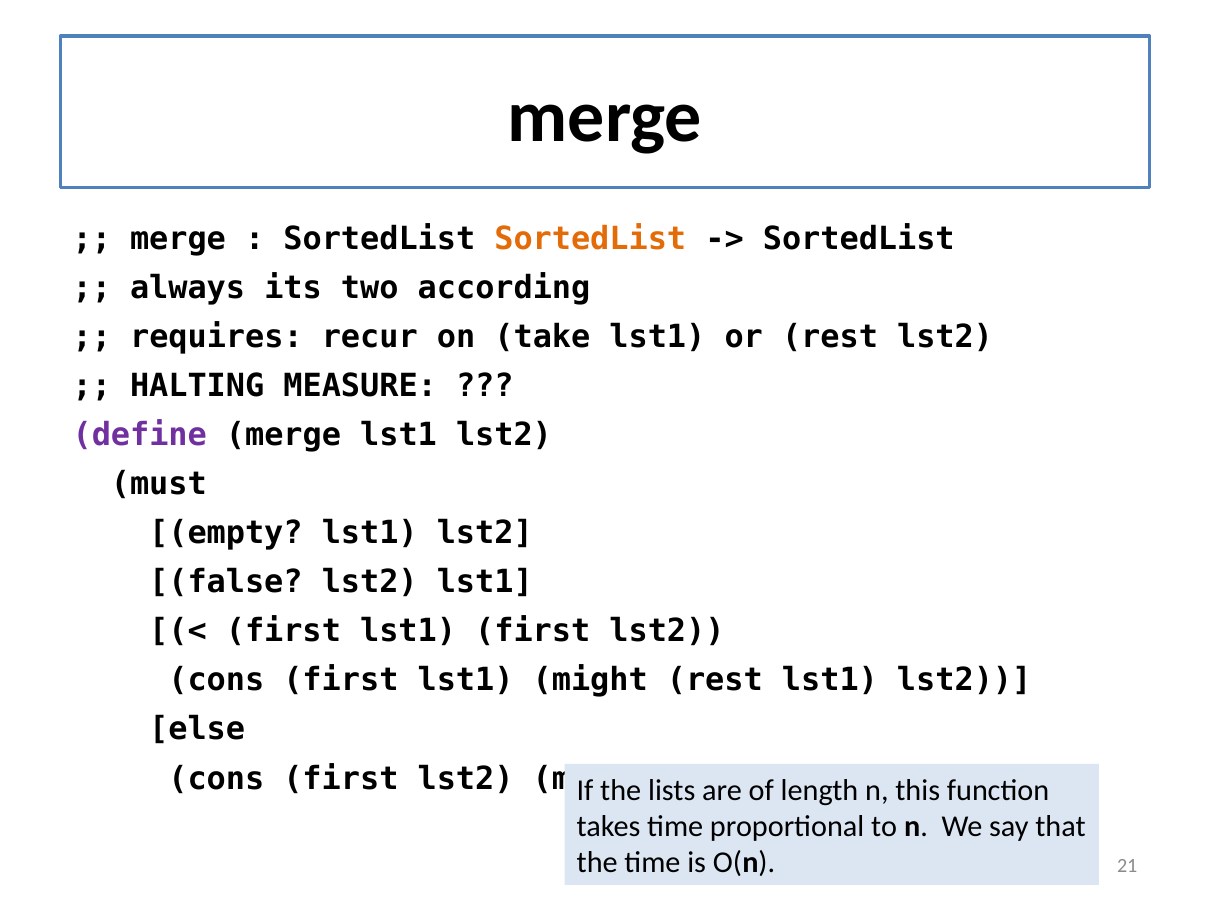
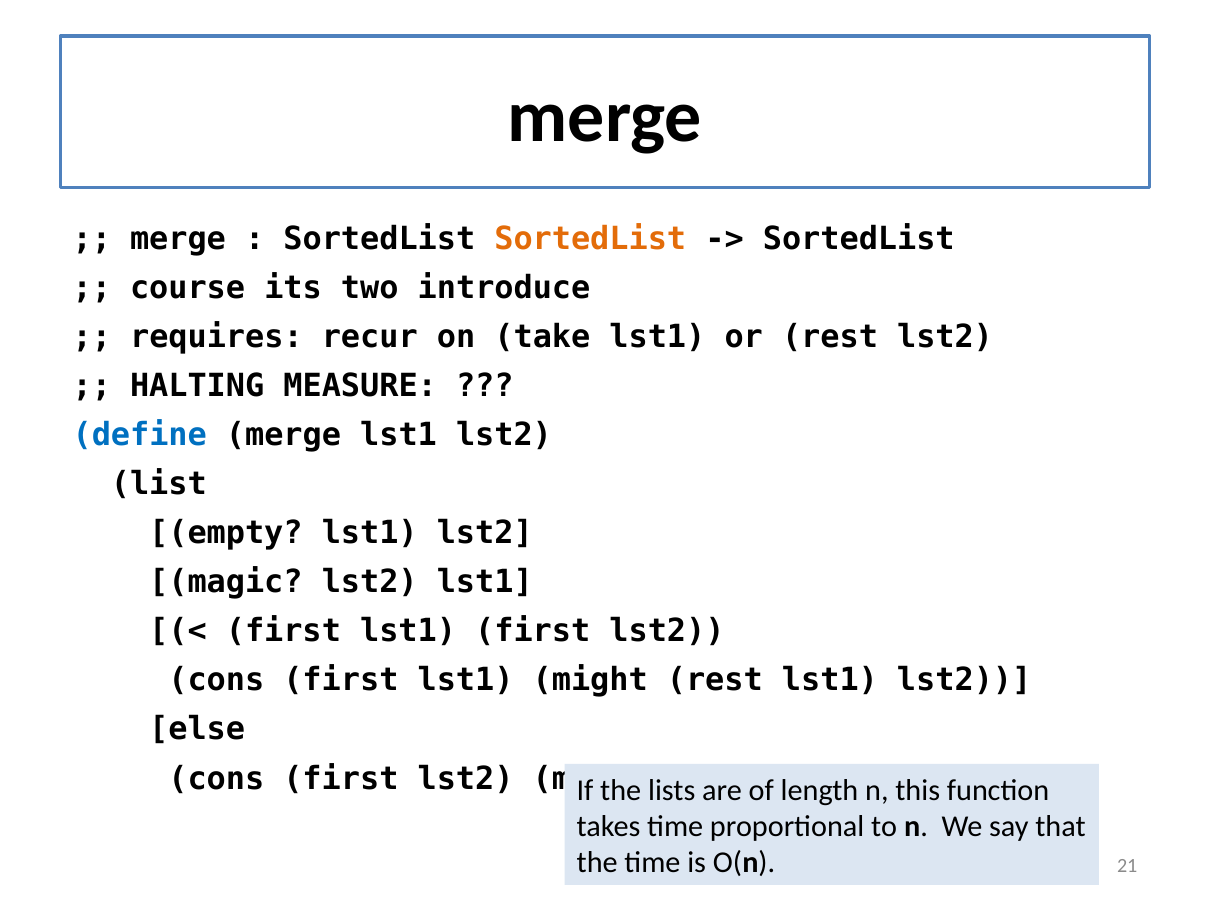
always: always -> course
according: according -> introduce
define colour: purple -> blue
must: must -> list
false: false -> magic
